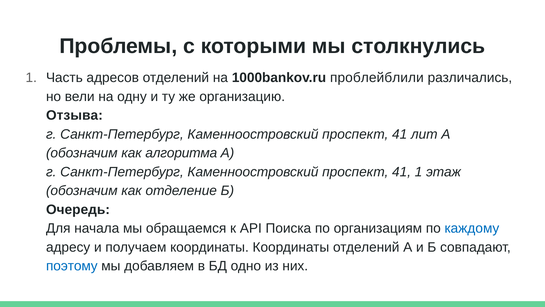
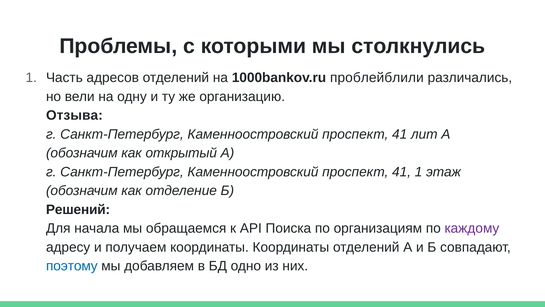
алгоритма: алгоритма -> открытый
Очередь: Очередь -> Решений
каждому colour: blue -> purple
